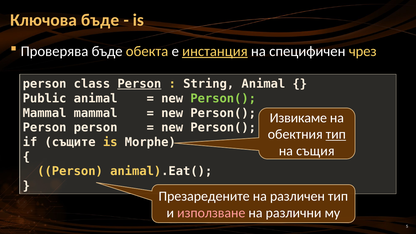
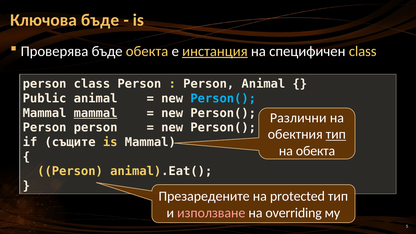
специфичен чрез: чрез -> class
Person at (139, 84) underline: present -> none
String at (209, 84): String -> Person
Person( at (223, 98) colour: light green -> light blue
mammal at (96, 113) underline: none -> present
Извикаме: Извикаме -> Различни
is Morphe: Morphe -> Mammal
на същия: същия -> обекта
различен: различен -> protected
различни: различни -> overriding
